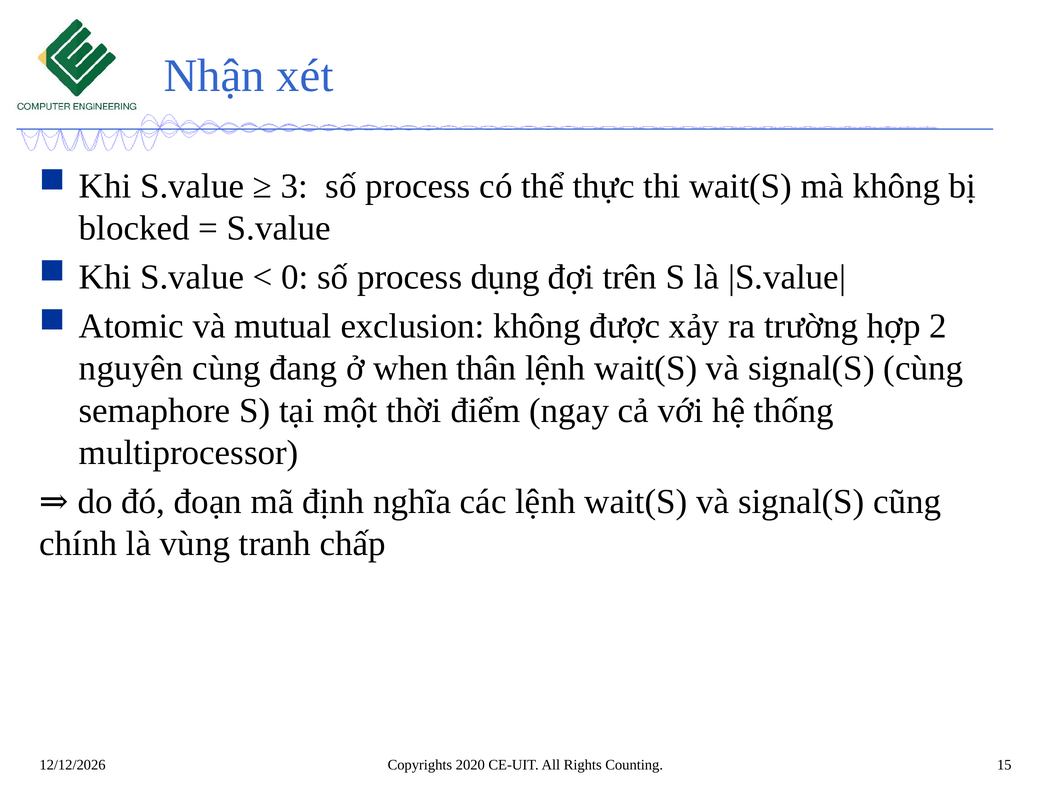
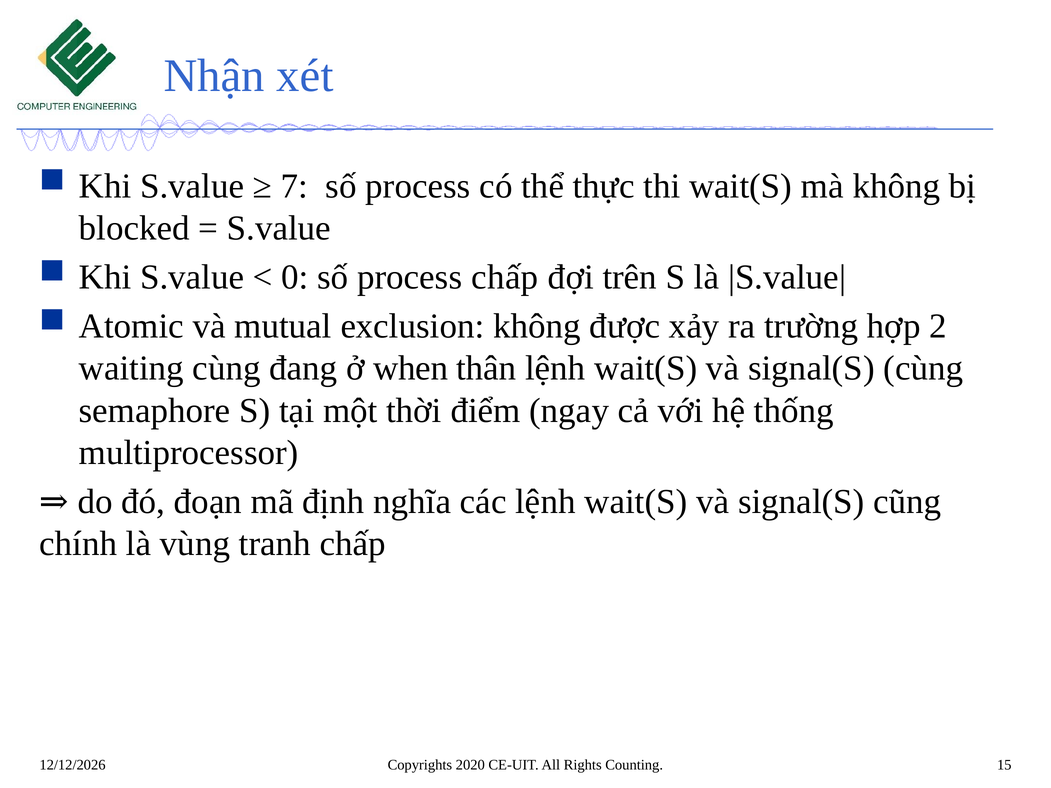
3: 3 -> 7
process dụng: dụng -> chấp
nguyên: nguyên -> waiting
